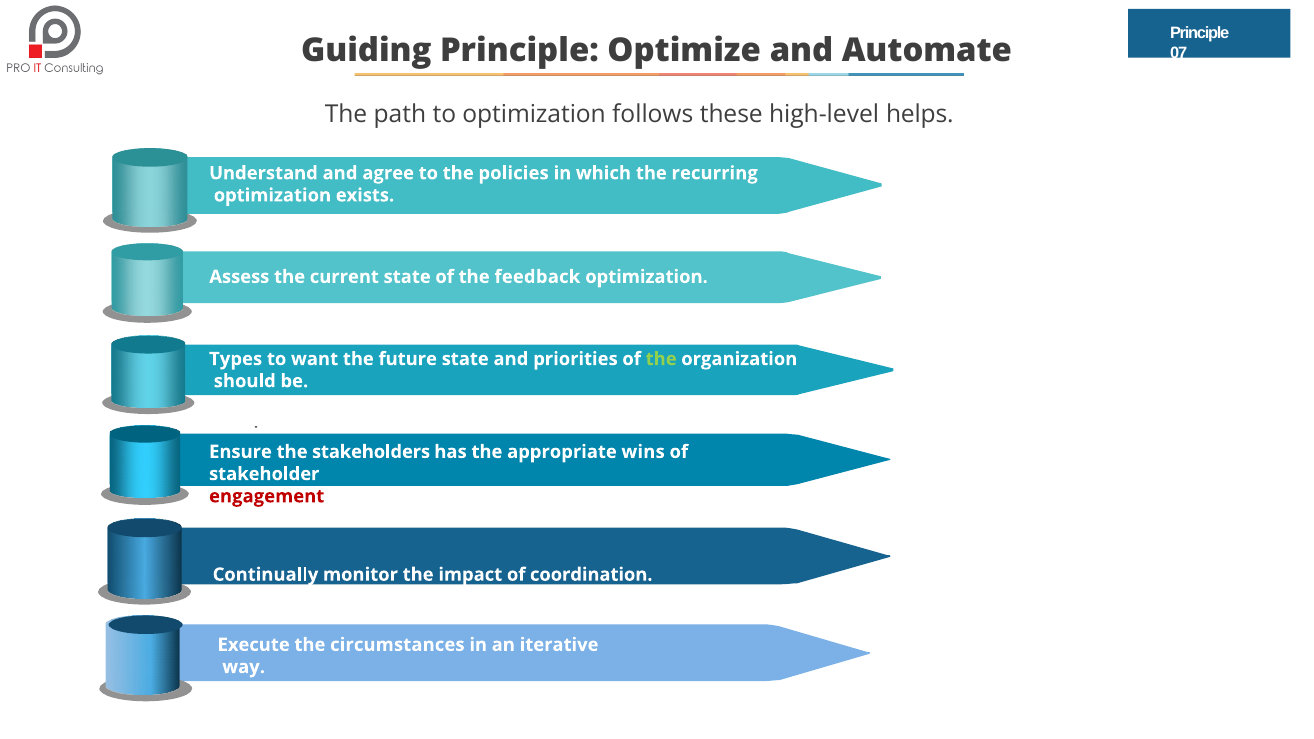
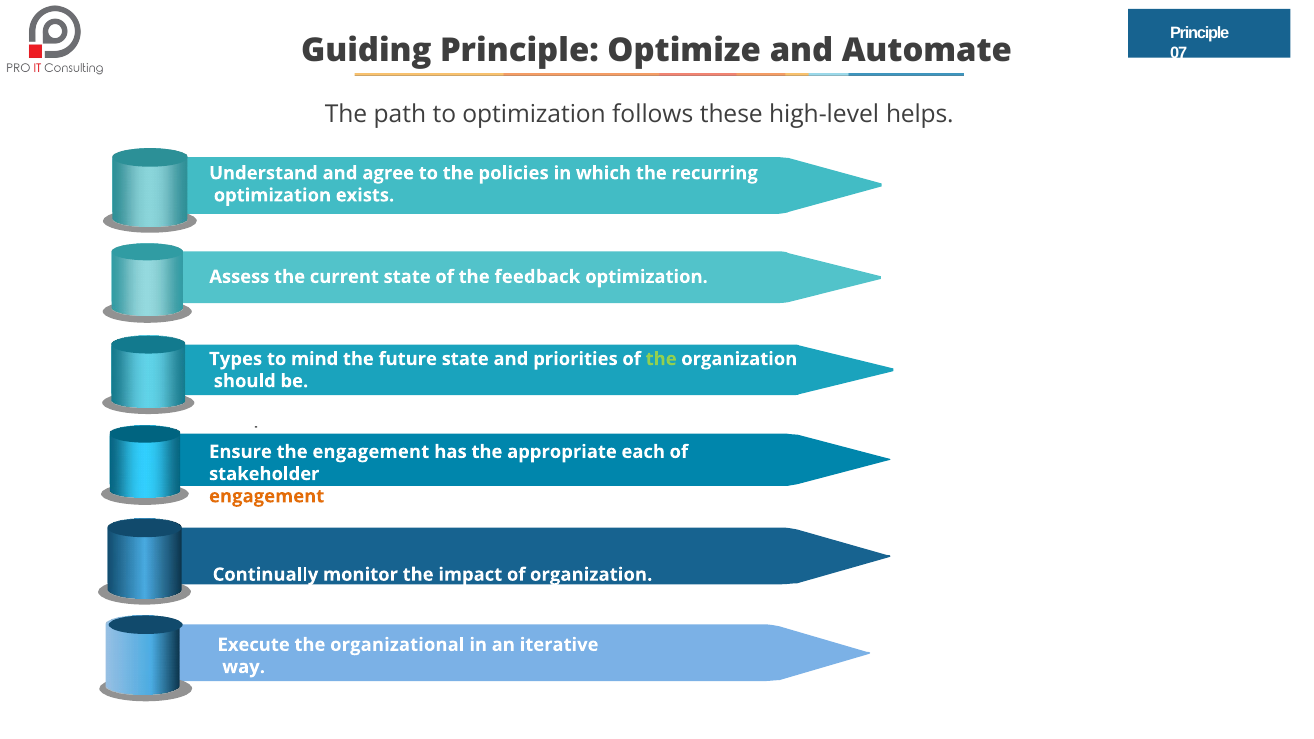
want: want -> mind
the stakeholders: stakeholders -> engagement
wins: wins -> each
engagement at (267, 496) colour: red -> orange
of coordination: coordination -> organization
circumstances: circumstances -> organizational
